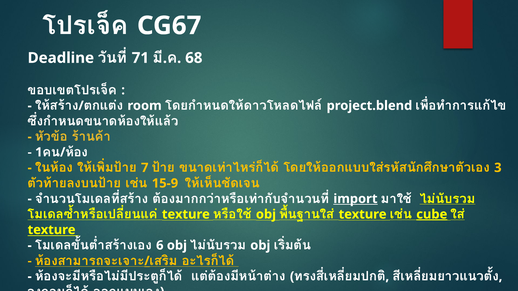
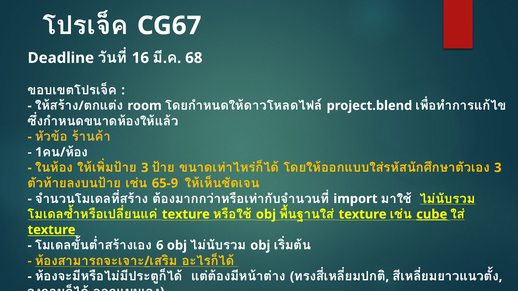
71: 71 -> 16
7 at (145, 168): 7 -> 3
15-9: 15-9 -> 65-9
import underline: present -> none
